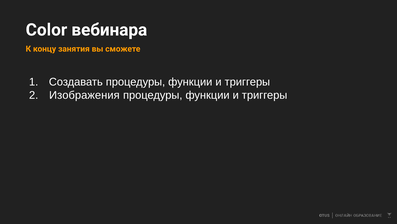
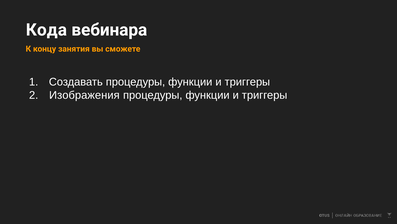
Color: Color -> Кода
